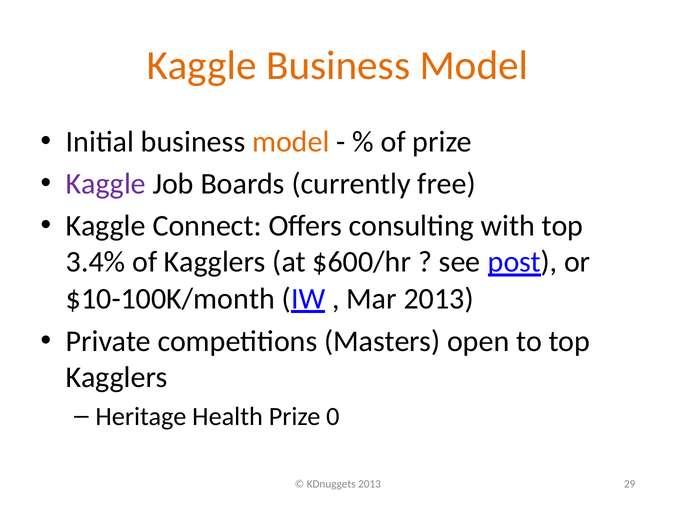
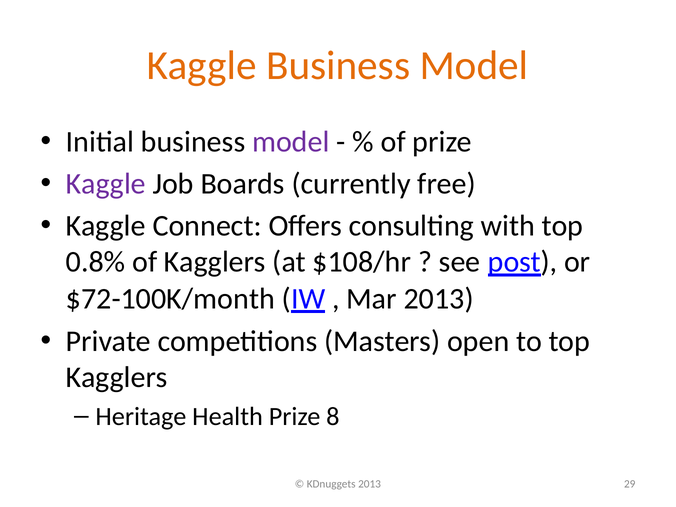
model at (291, 142) colour: orange -> purple
3.4%: 3.4% -> 0.8%
$600/hr: $600/hr -> $108/hr
$10-100K/month: $10-100K/month -> $72-100K/month
0: 0 -> 8
